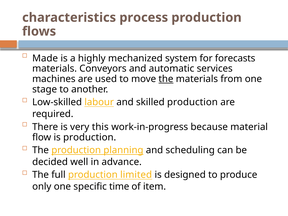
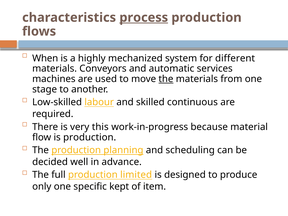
process underline: none -> present
Made: Made -> When
forecasts: forecasts -> different
skilled production: production -> continuous
time: time -> kept
